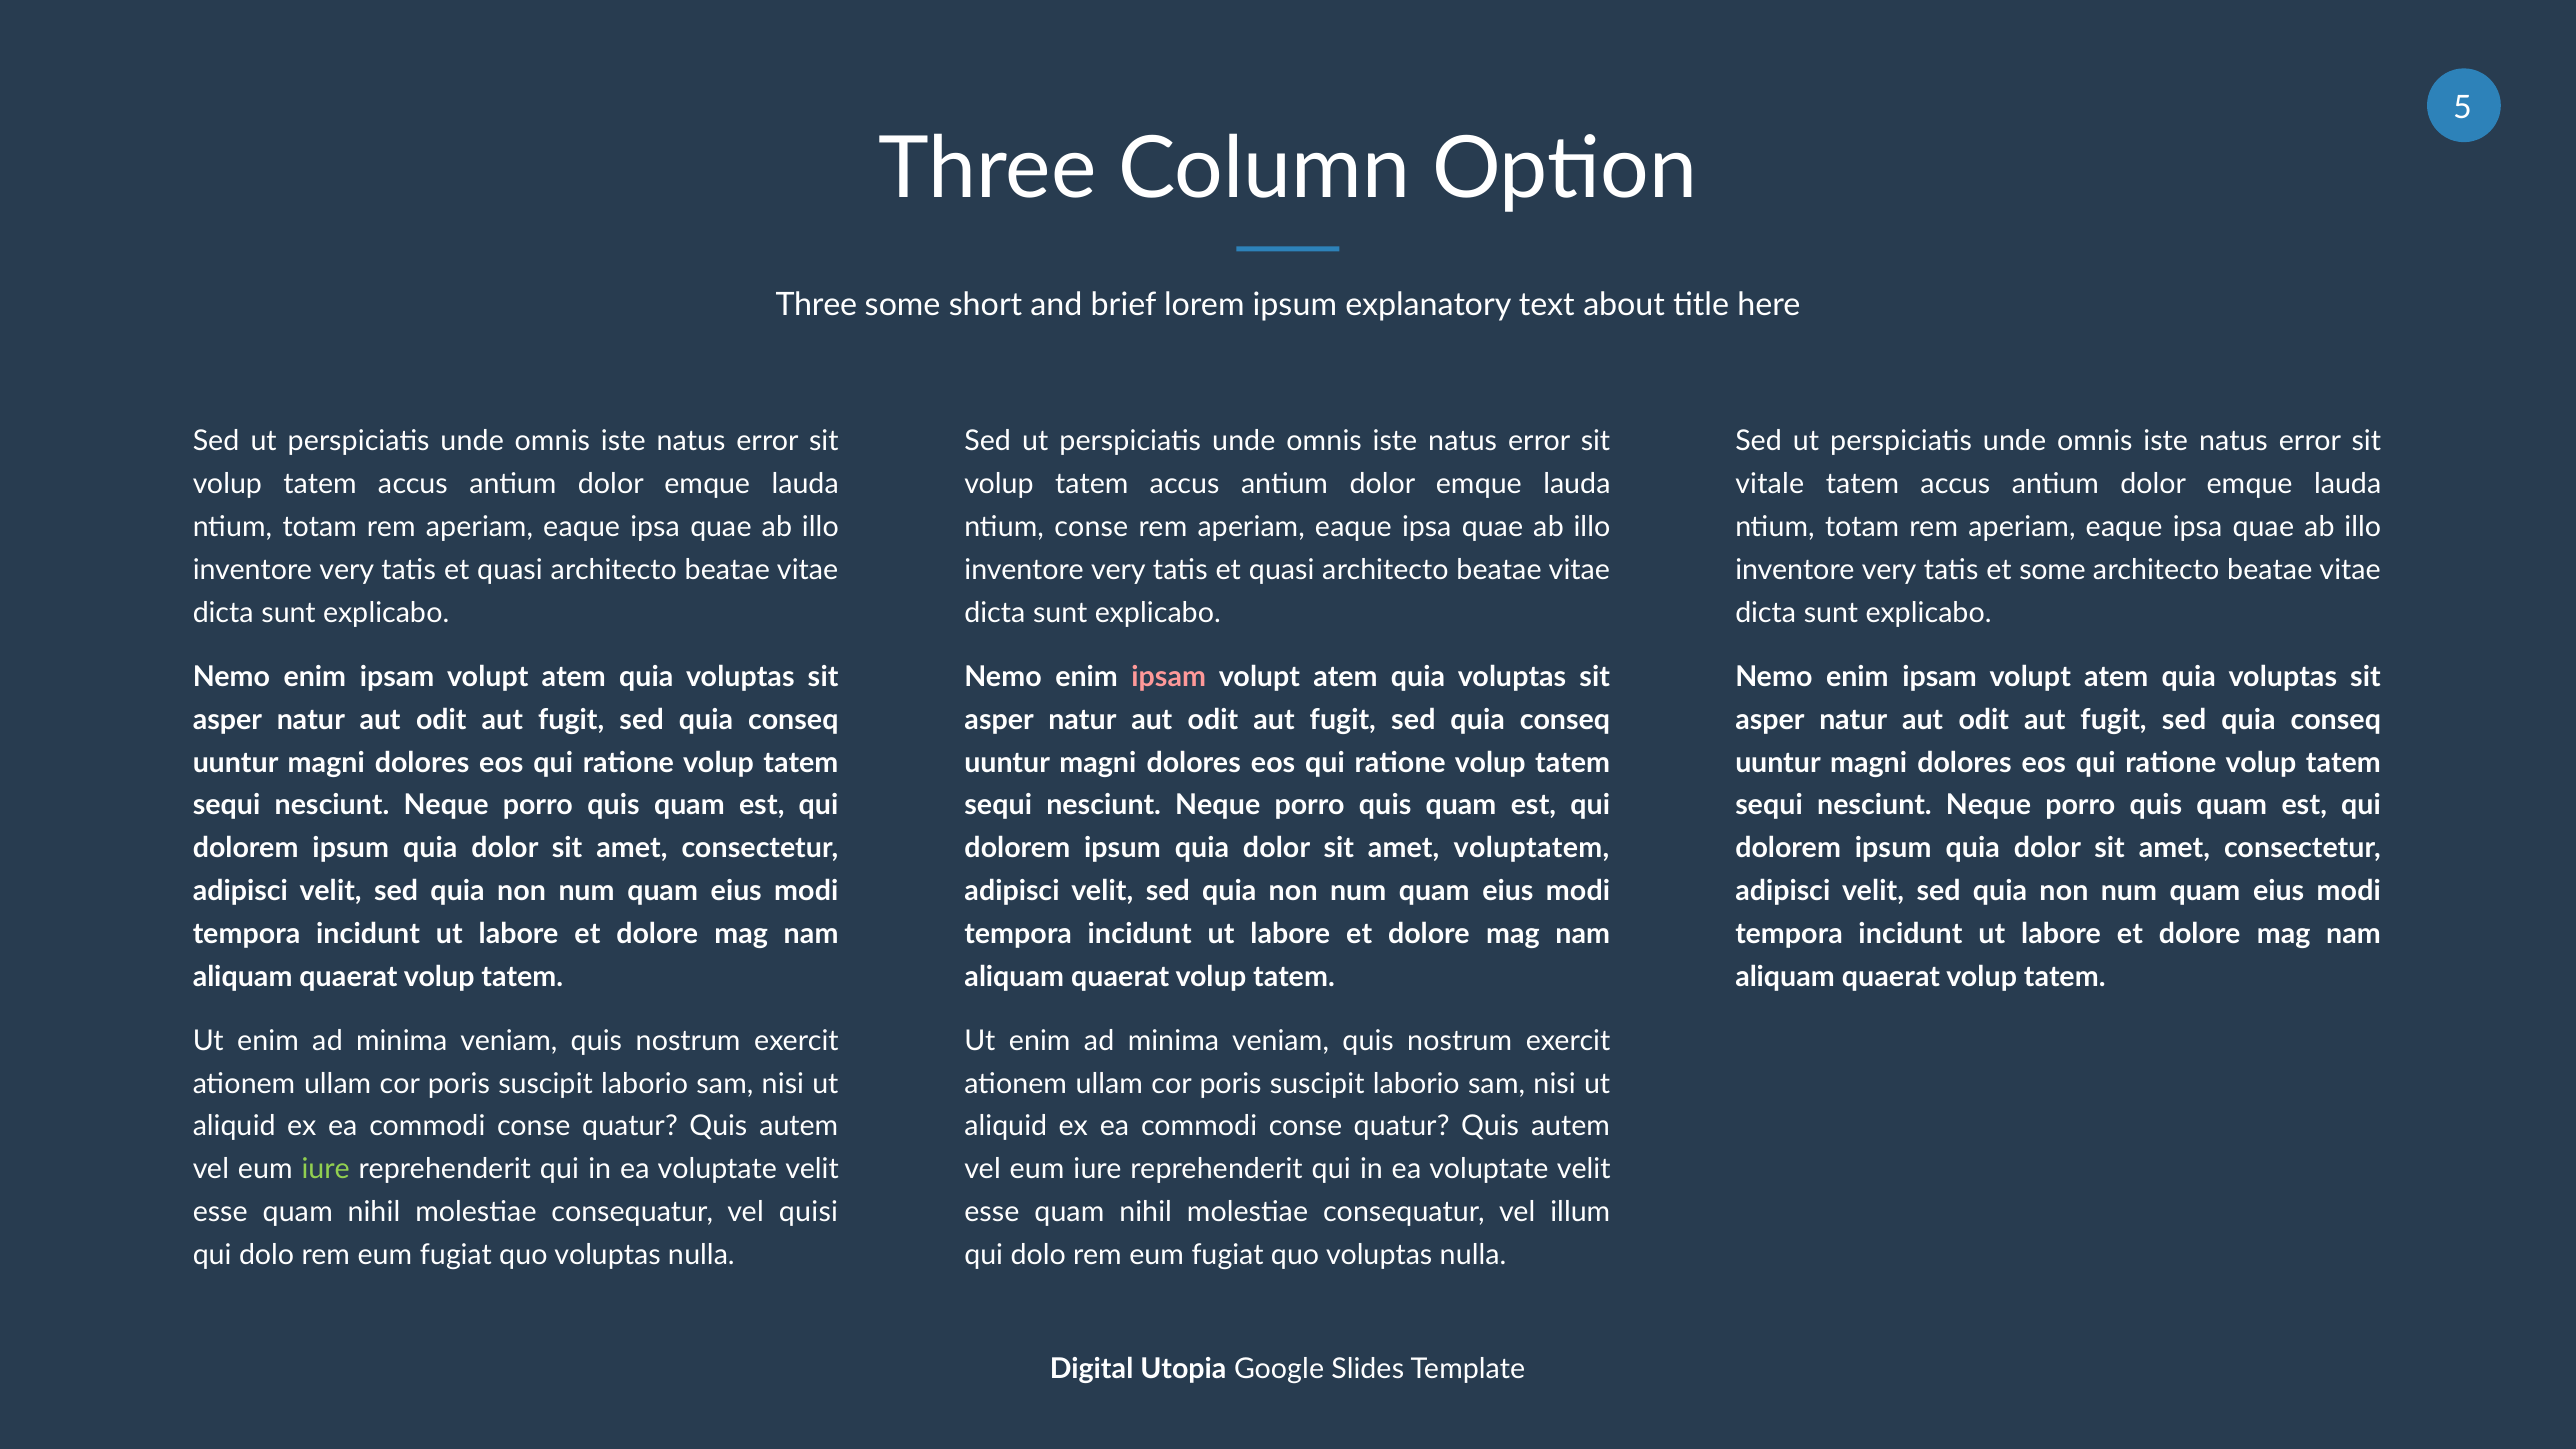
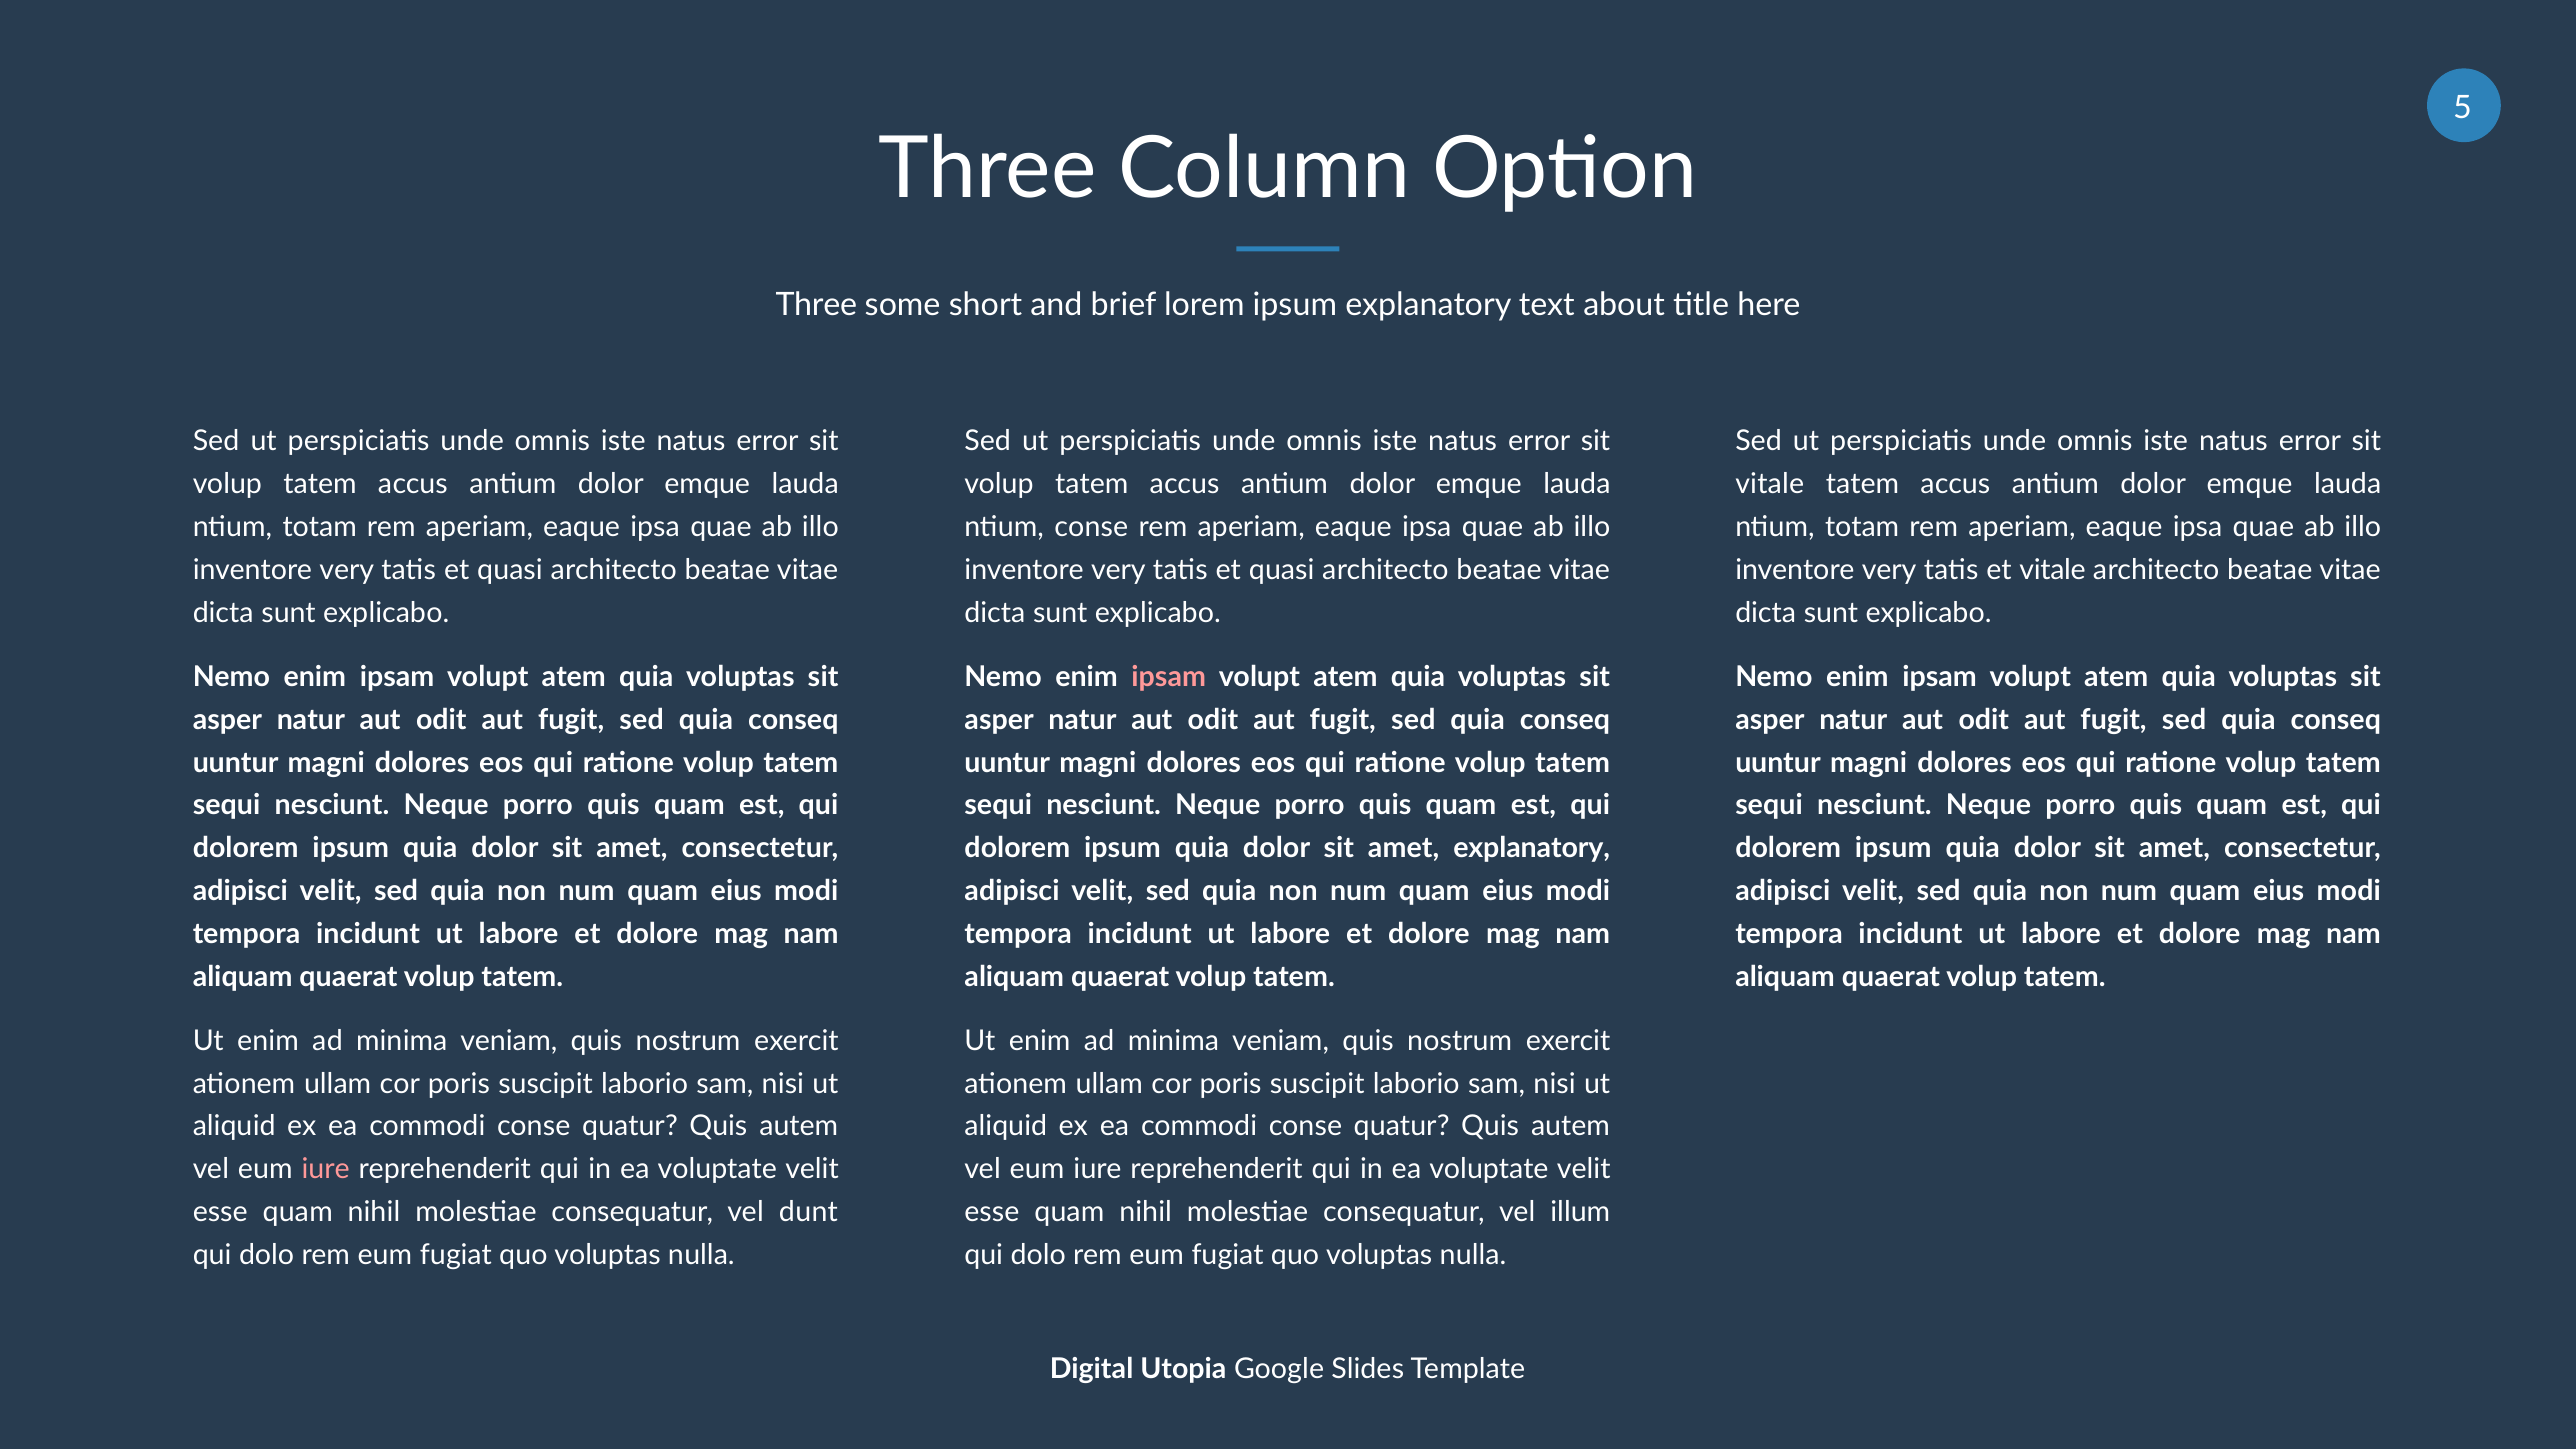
et some: some -> vitale
amet voluptatem: voluptatem -> explanatory
iure at (326, 1169) colour: light green -> pink
quisi: quisi -> dunt
